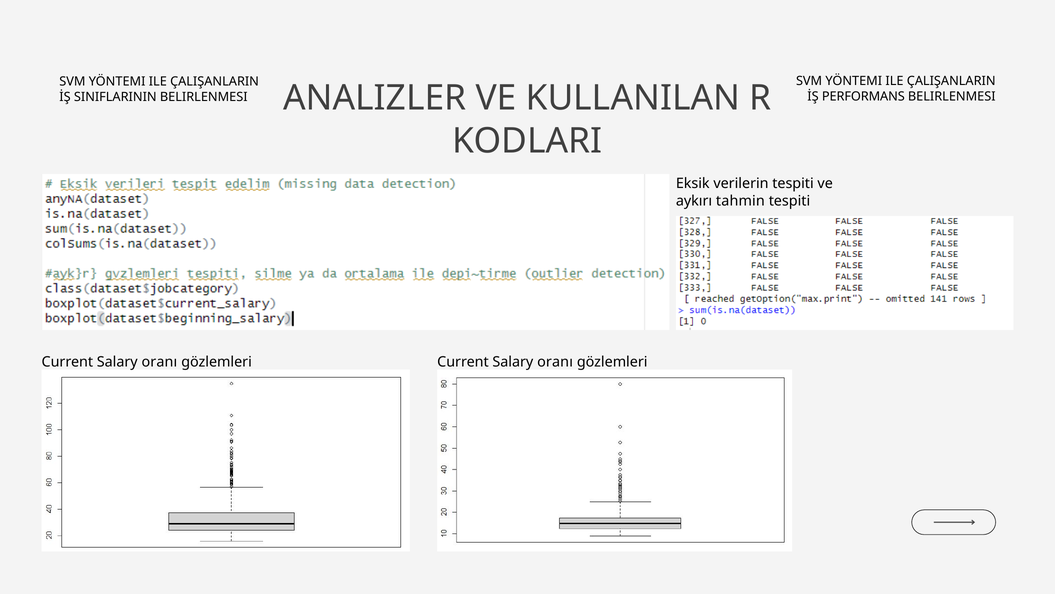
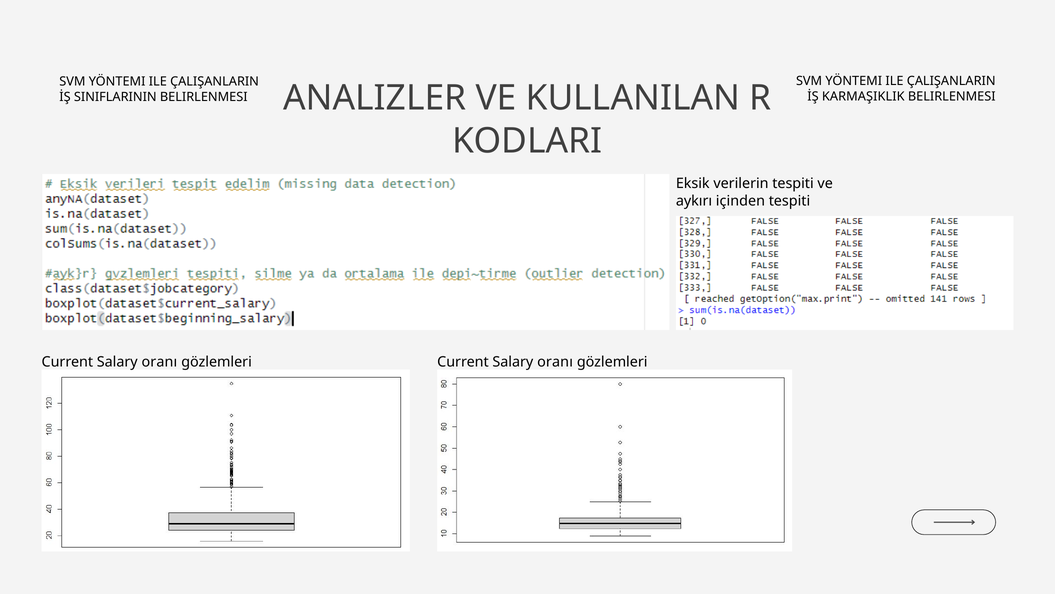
PERFORMANS: PERFORMANS -> KARMAŞIKLIK
tahmin: tahmin -> içinden
